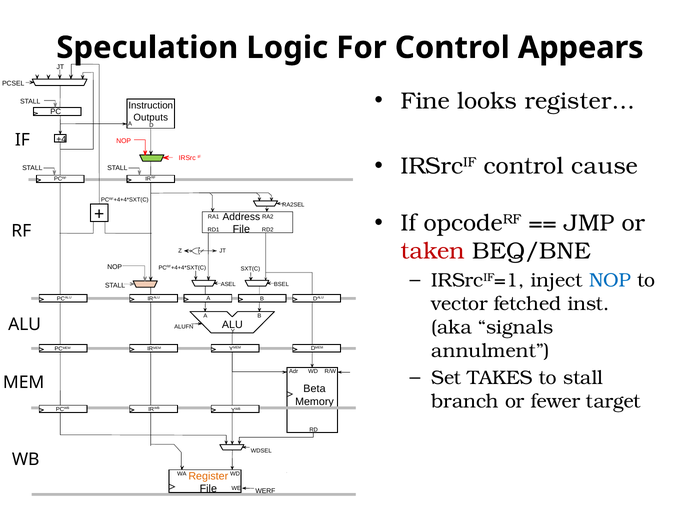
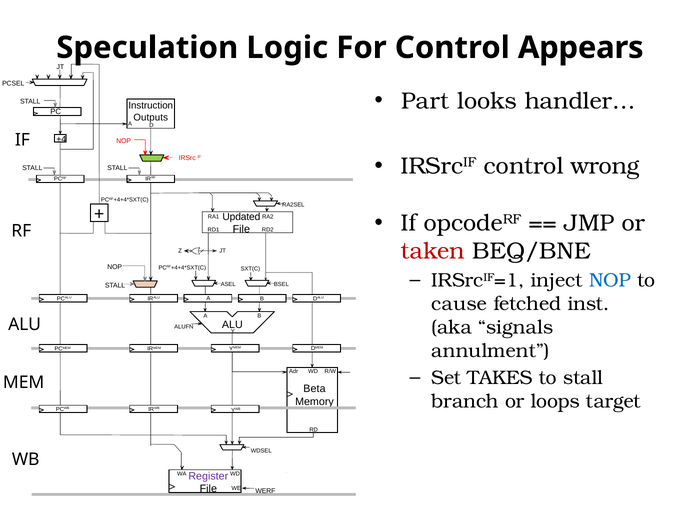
Fine: Fine -> Part
register…: register… -> handler…
cause: cause -> wrong
Address: Address -> Updated
vector: vector -> cause
fewer: fewer -> loops
Register colour: orange -> purple
